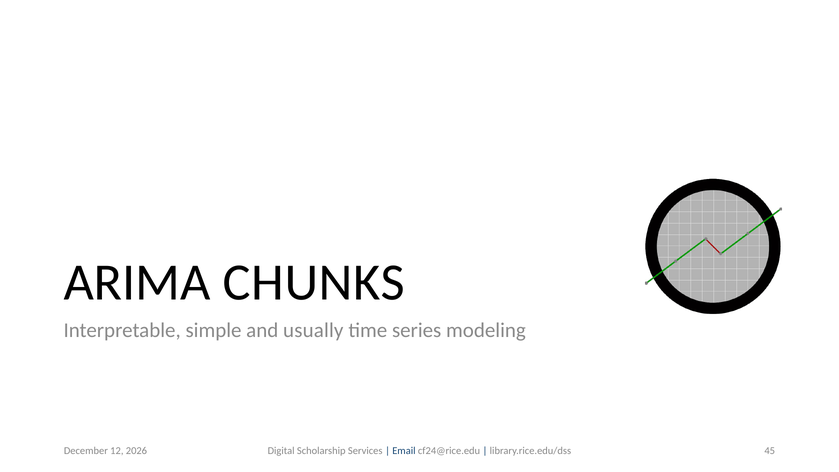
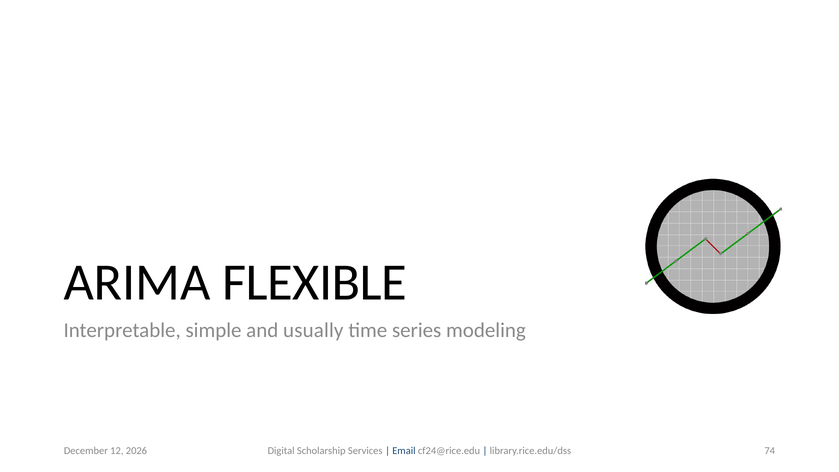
CHUNKS: CHUNKS -> FLEXIBLE
45: 45 -> 74
